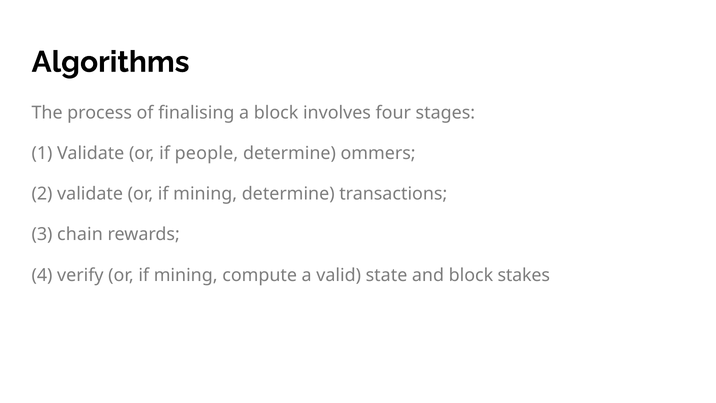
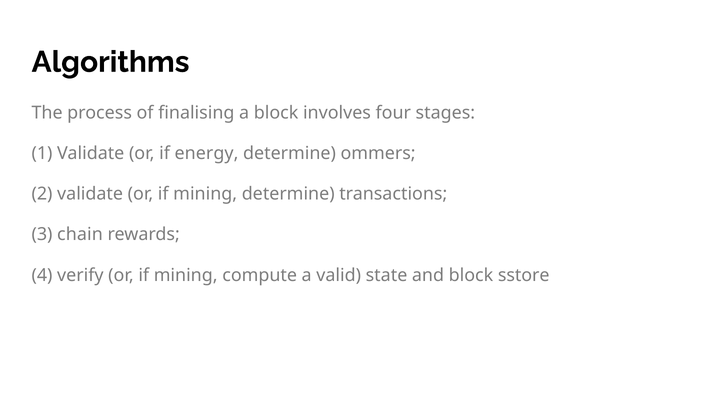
people: people -> energy
stakes: stakes -> sstore
